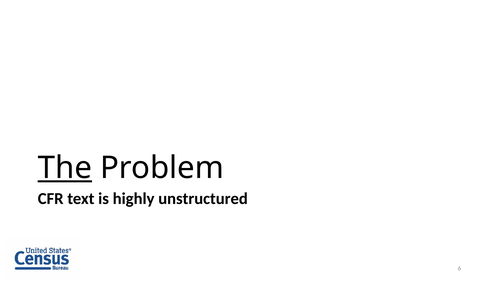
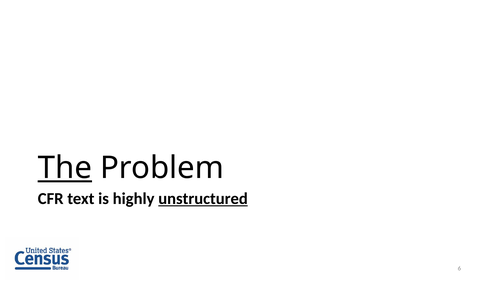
unstructured underline: none -> present
